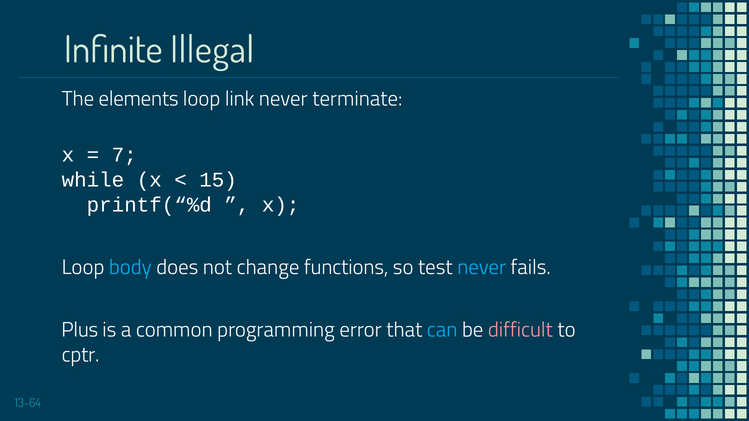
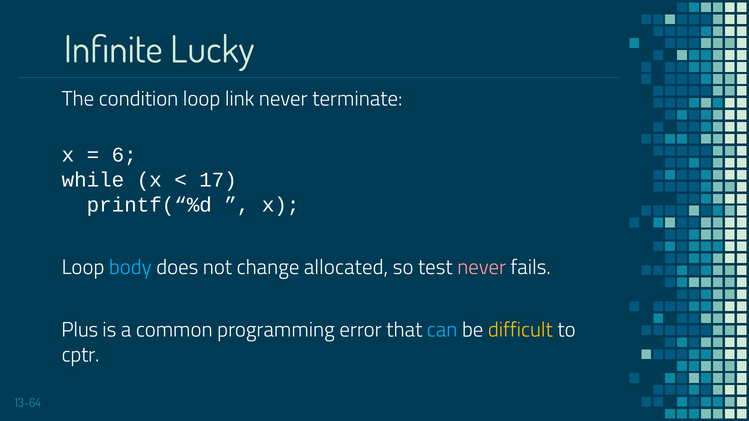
Illegal: Illegal -> Lucky
elements: elements -> condition
7: 7 -> 6
15: 15 -> 17
functions: functions -> allocated
never at (482, 268) colour: light blue -> pink
difficult colour: pink -> yellow
